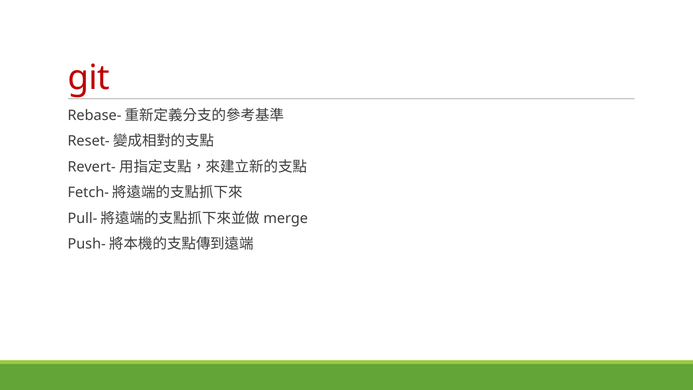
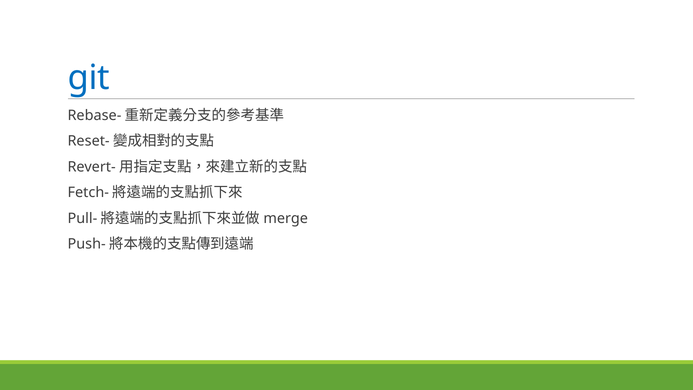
git colour: red -> blue
